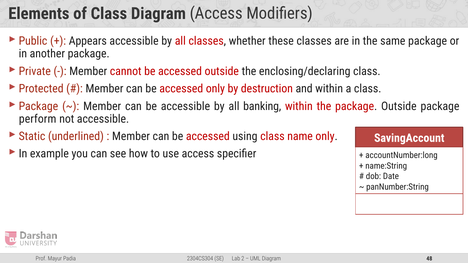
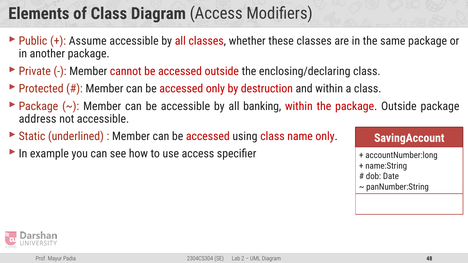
Appears: Appears -> Assume
perform: perform -> address
